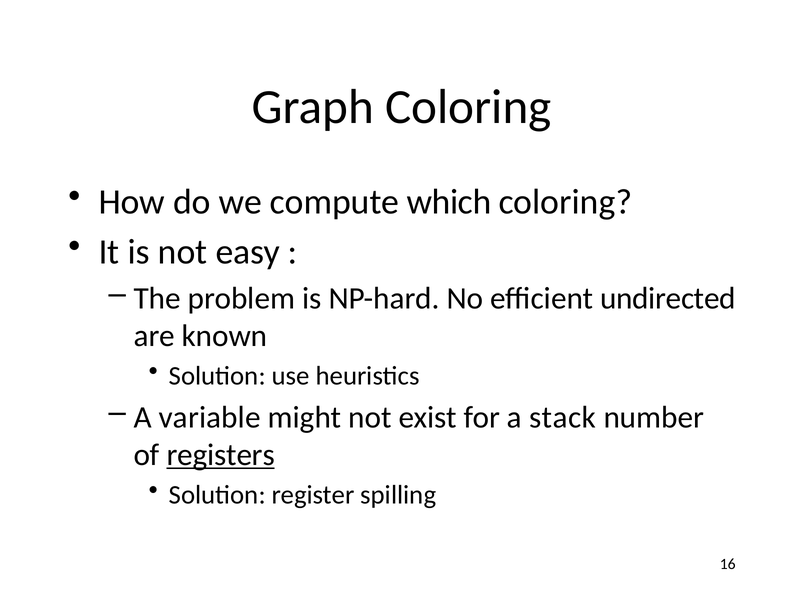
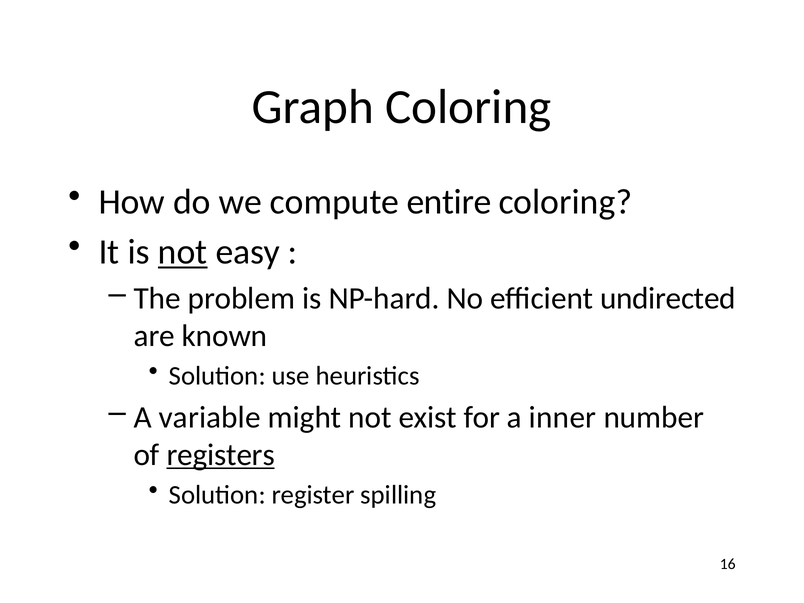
which: which -> entire
not at (183, 252) underline: none -> present
stack: stack -> inner
